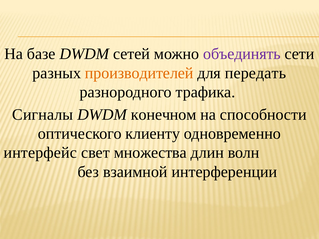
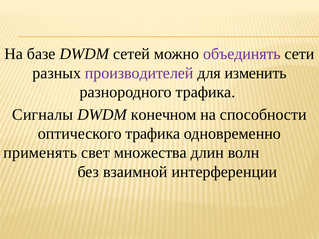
производителей colour: orange -> purple
передать: передать -> изменить
оптического клиенту: клиенту -> трафика
интерфейс: интерфейс -> применять
